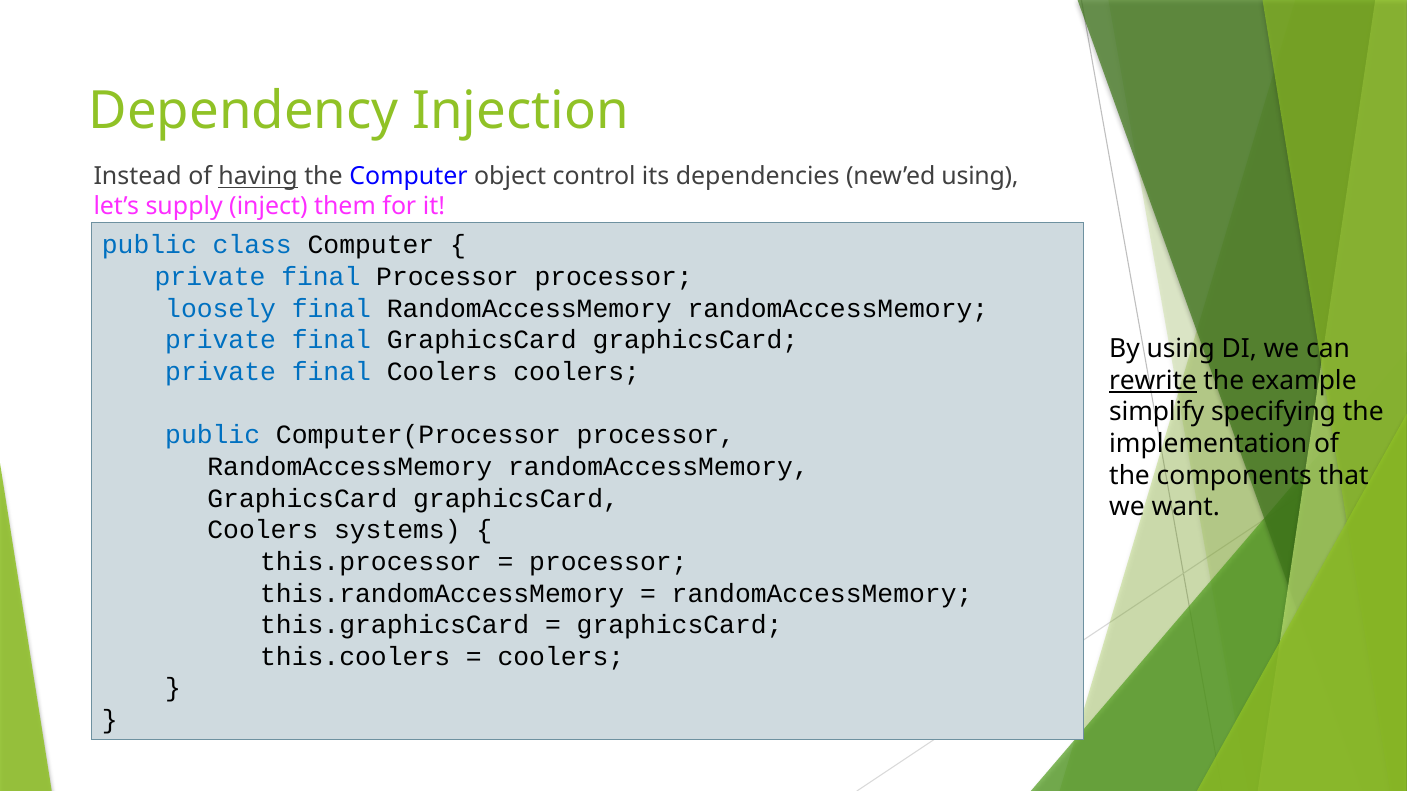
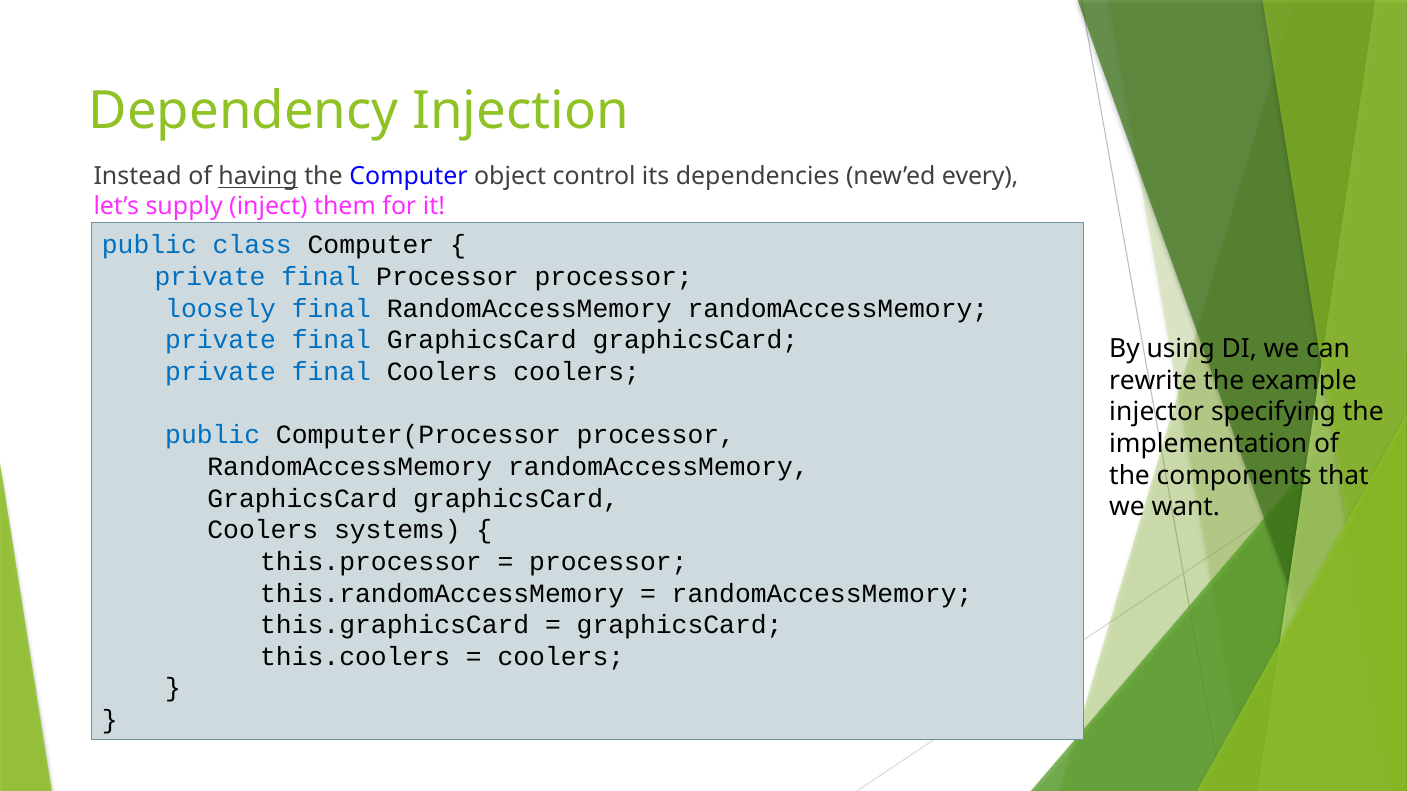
new’ed using: using -> every
rewrite underline: present -> none
simplify: simplify -> injector
